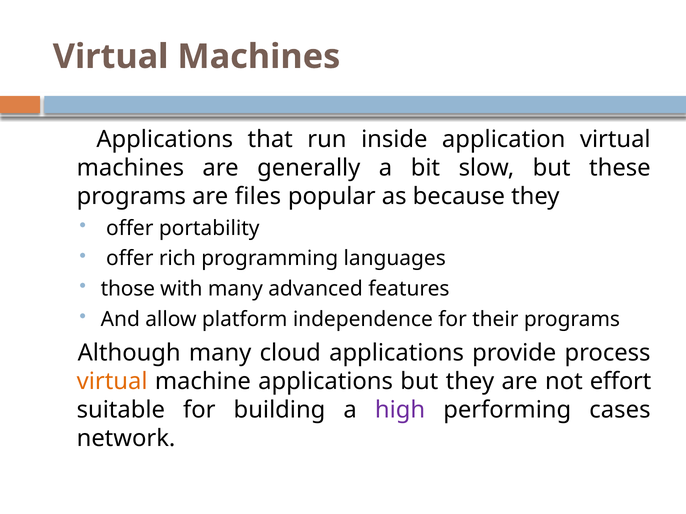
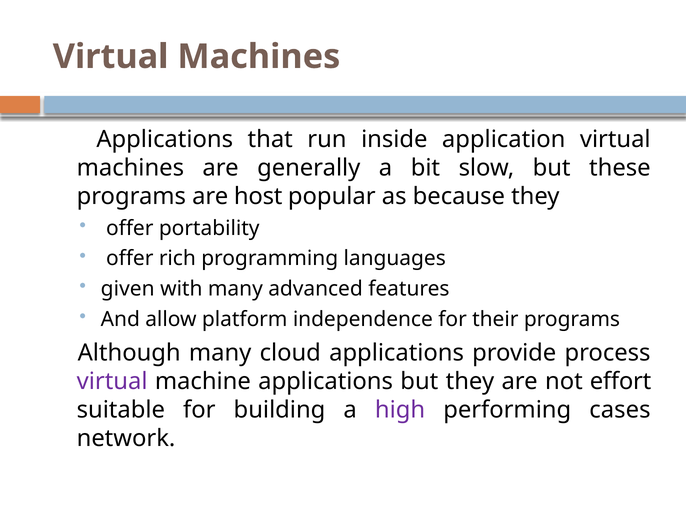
files: files -> host
those: those -> given
virtual at (112, 382) colour: orange -> purple
